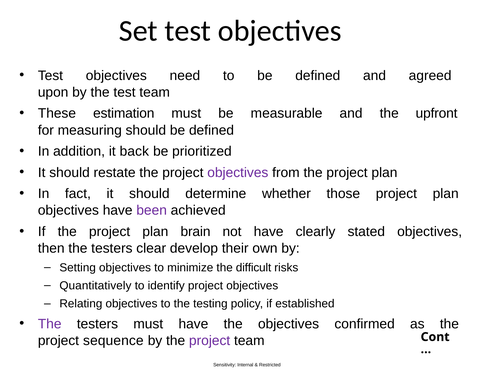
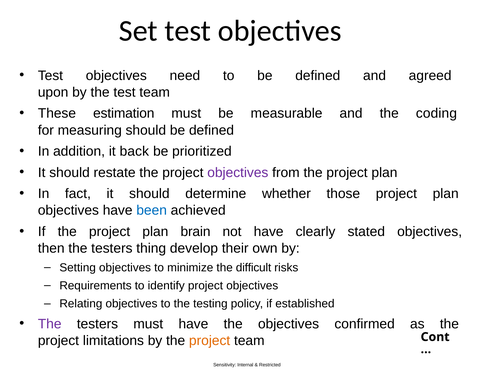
upfront: upfront -> coding
been colour: purple -> blue
clear: clear -> thing
Quantitatively: Quantitatively -> Requirements
sequence: sequence -> limitations
project at (210, 341) colour: purple -> orange
